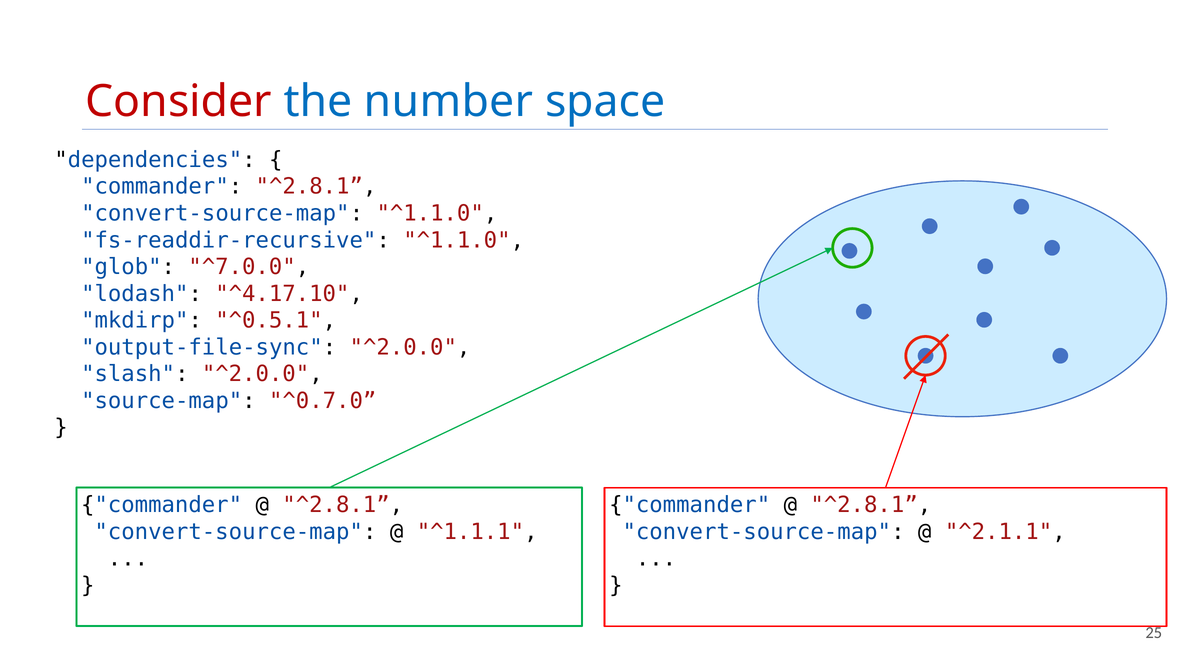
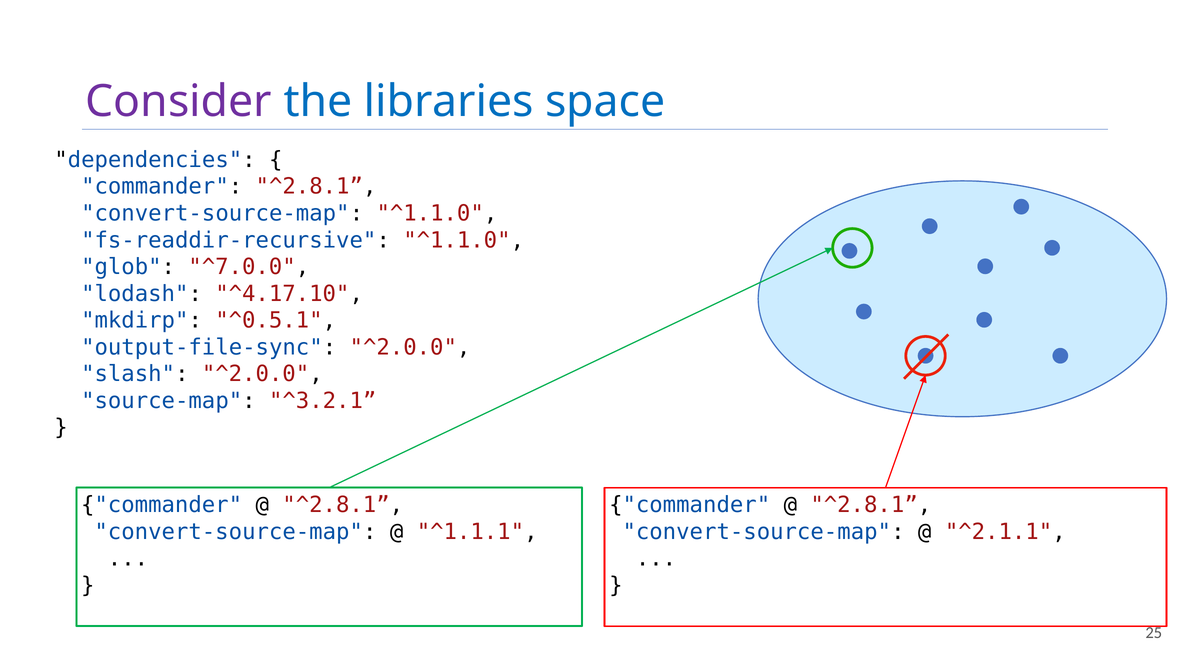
Consider colour: red -> purple
number: number -> libraries
^0.7.0: ^0.7.0 -> ^3.2.1
